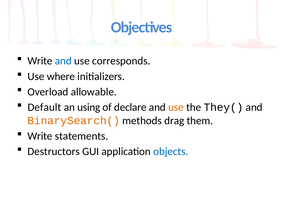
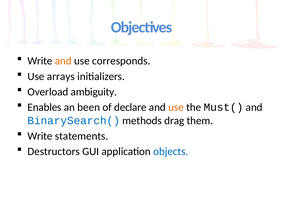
and at (63, 61) colour: blue -> orange
where: where -> arrays
allowable: allowable -> ambiguity
Default: Default -> Enables
using: using -> been
They(: They( -> Must(
BinarySearch( colour: orange -> blue
